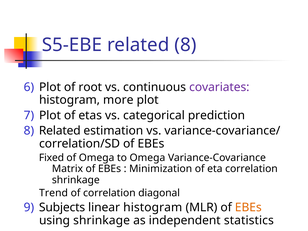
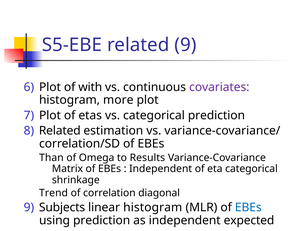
related 8: 8 -> 9
root: root -> with
Fixed: Fixed -> Than
to Omega: Omega -> Results
Minimization at (161, 169): Minimization -> Independent
eta correlation: correlation -> categorical
EBEs at (248, 207) colour: orange -> blue
using shrinkage: shrinkage -> prediction
statistics: statistics -> expected
